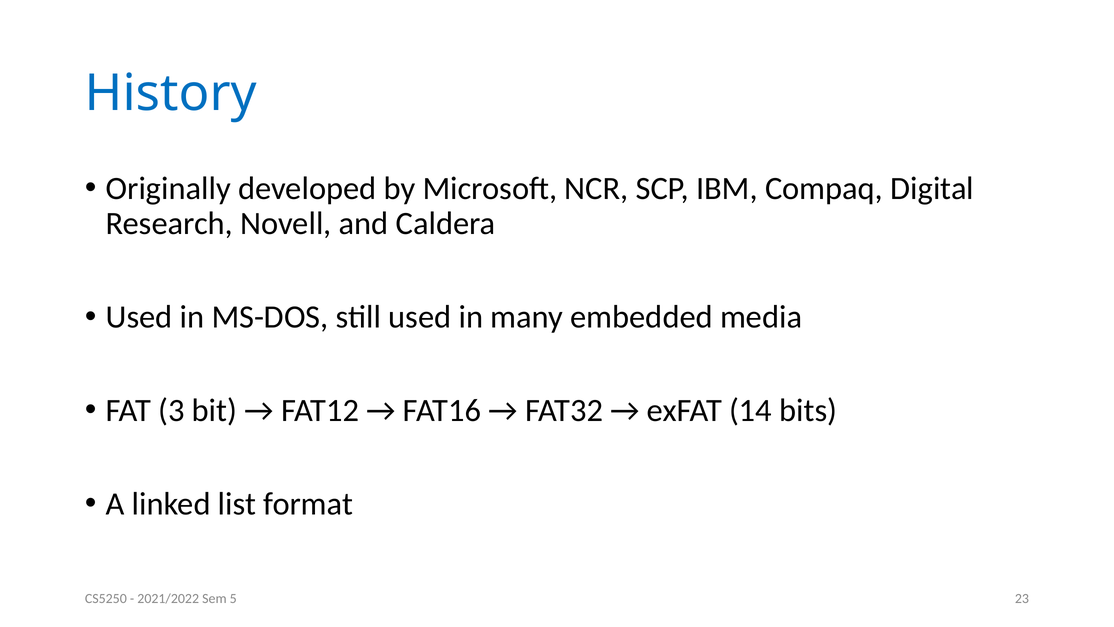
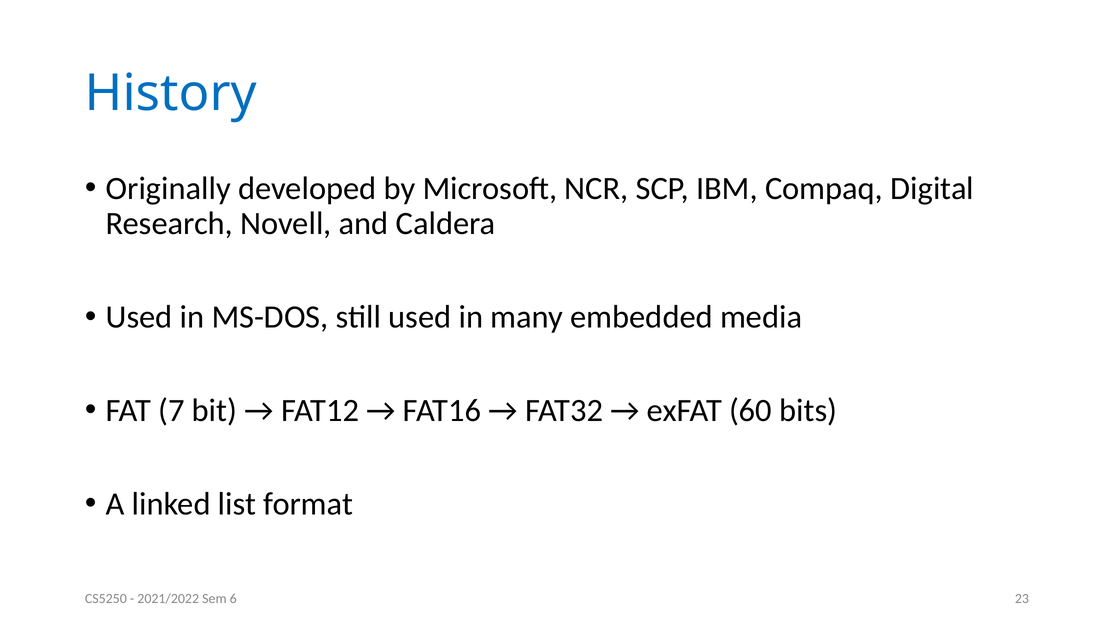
3: 3 -> 7
14: 14 -> 60
5: 5 -> 6
